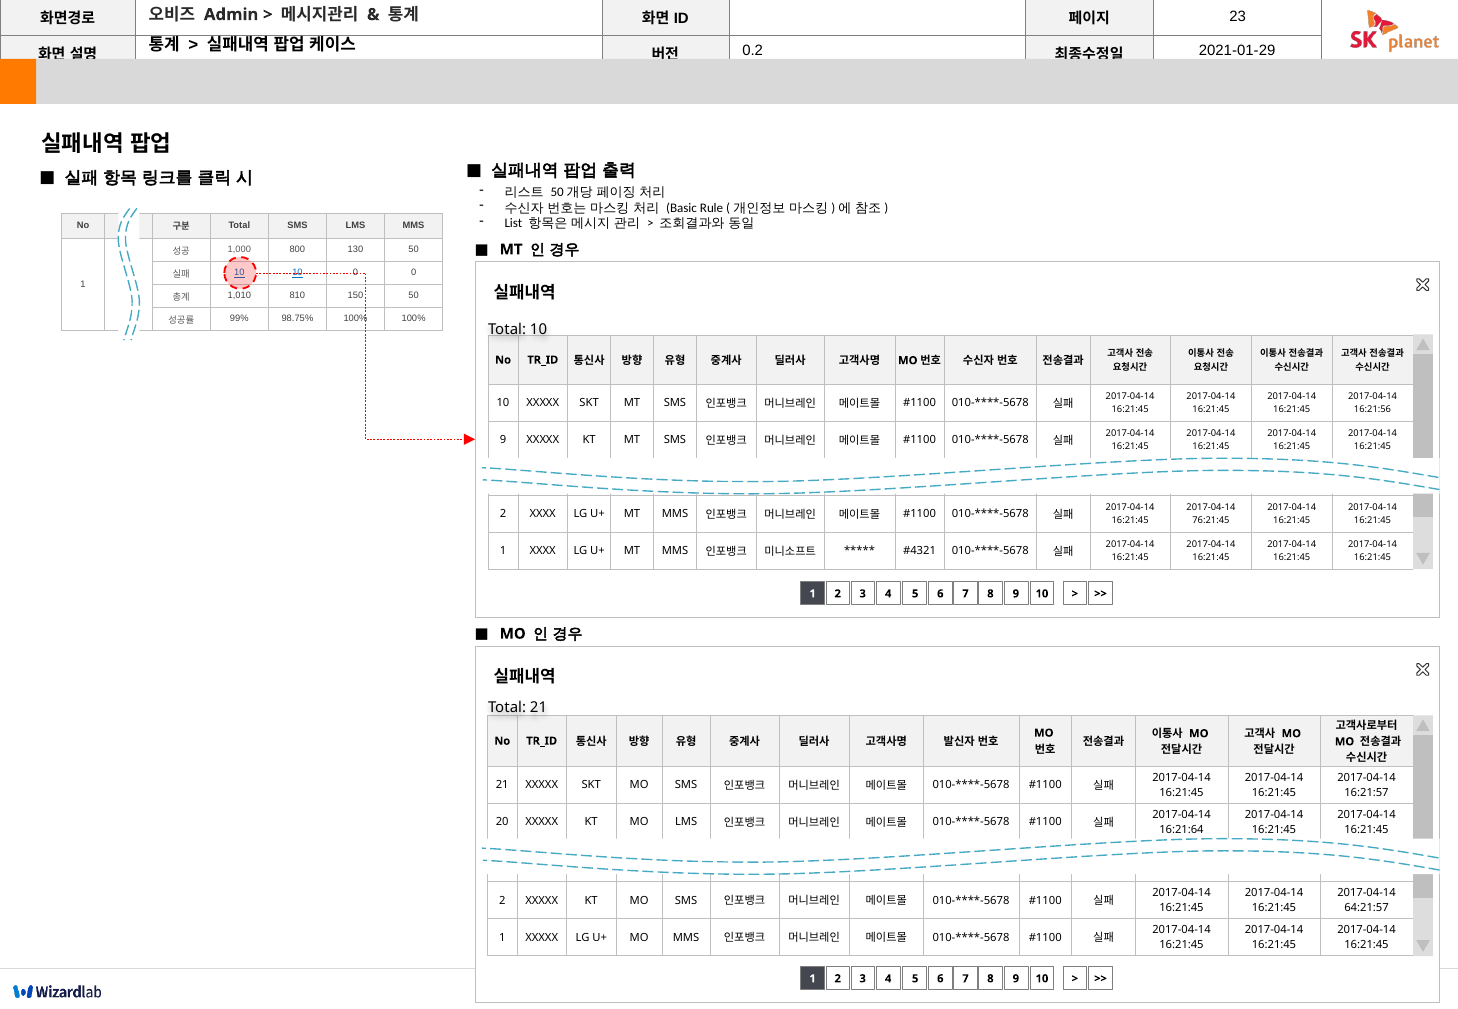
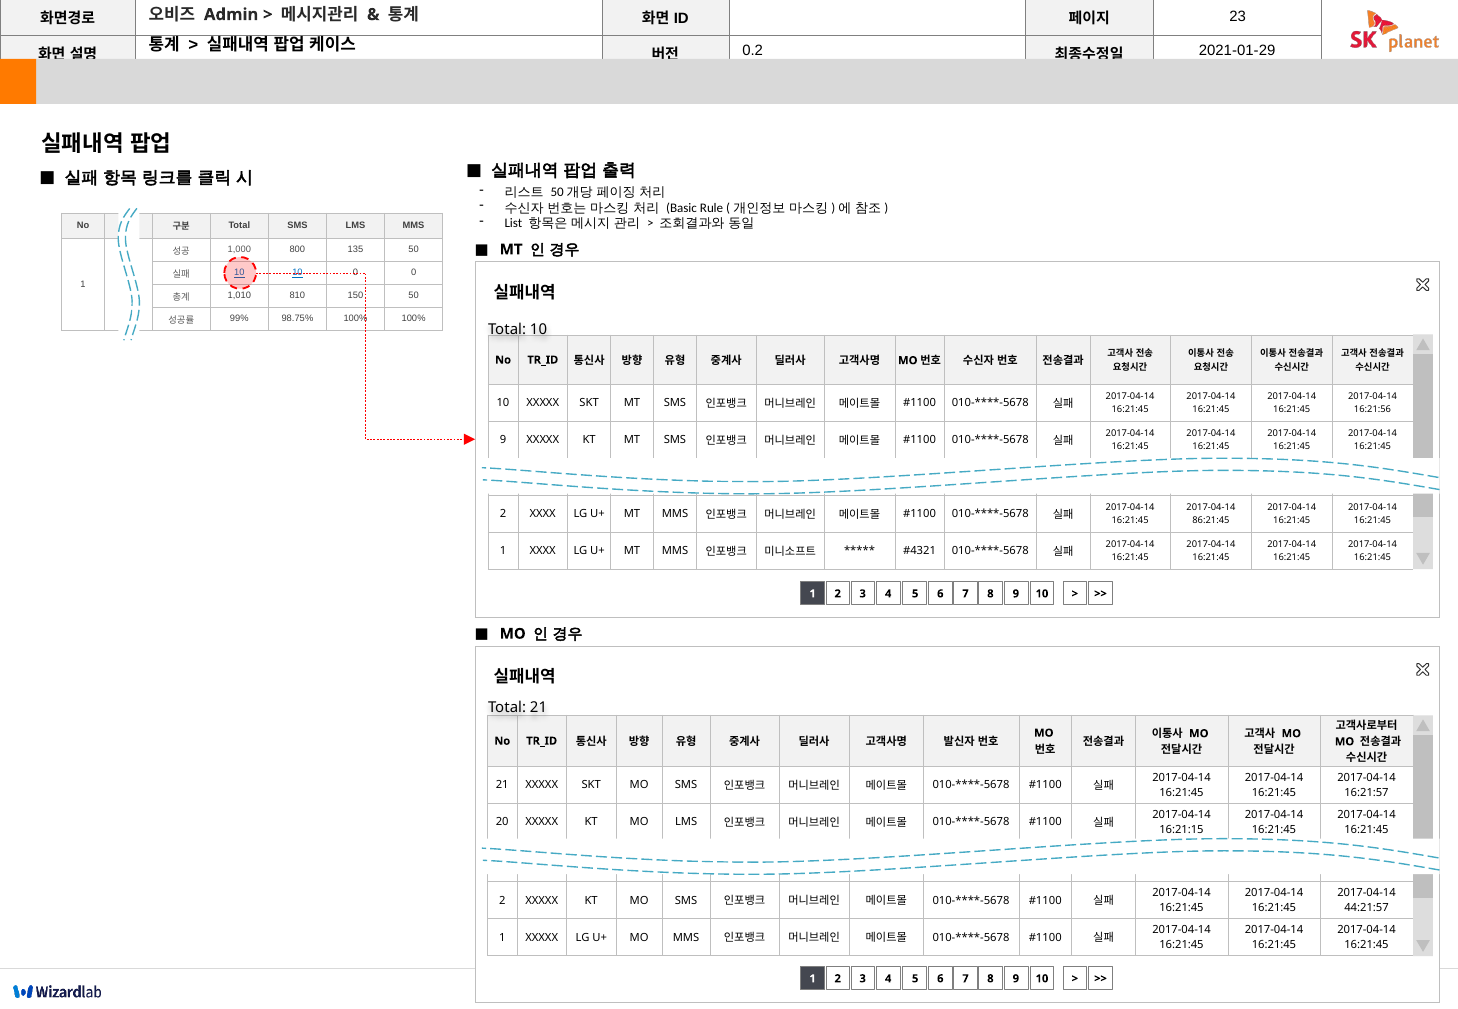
130: 130 -> 135
76:21:45: 76:21:45 -> 86:21:45
16:21:64: 16:21:64 -> 16:21:15
64:21:57: 64:21:57 -> 44:21:57
